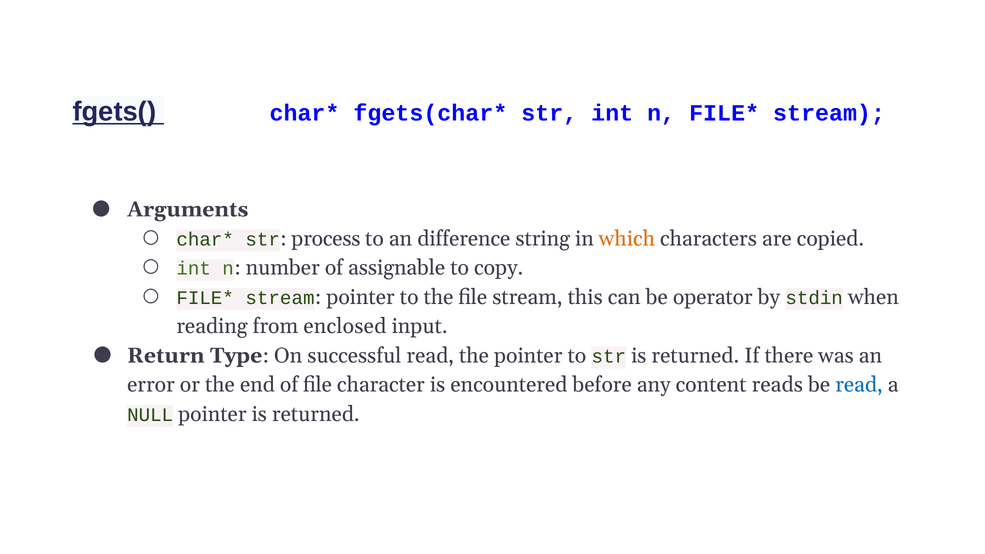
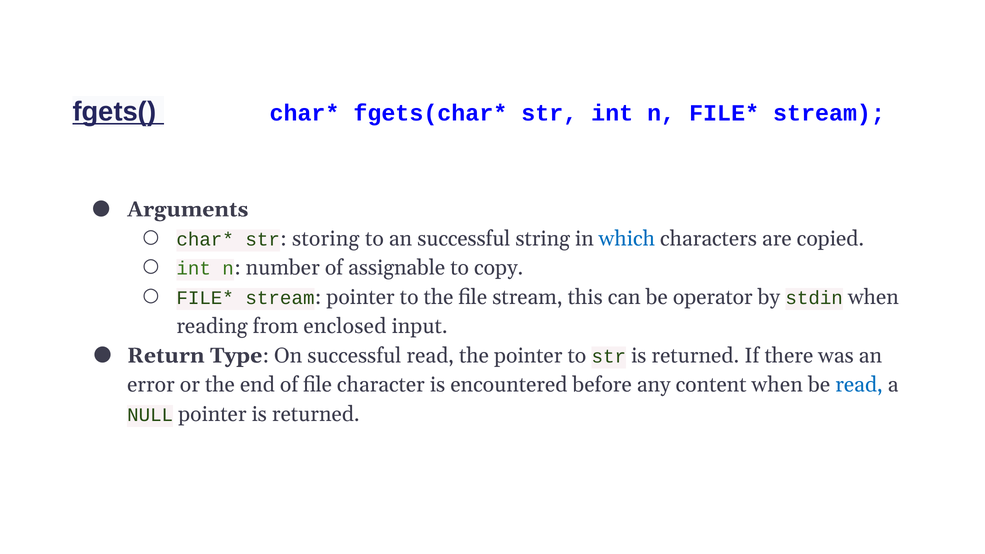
process: process -> storing
an difference: difference -> successful
which colour: orange -> blue
content reads: reads -> when
